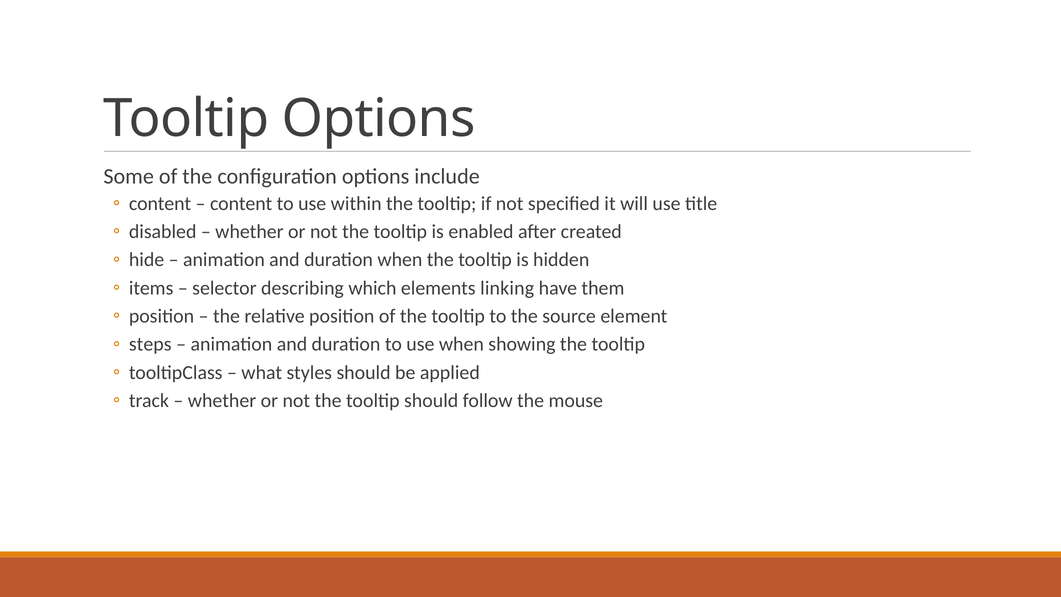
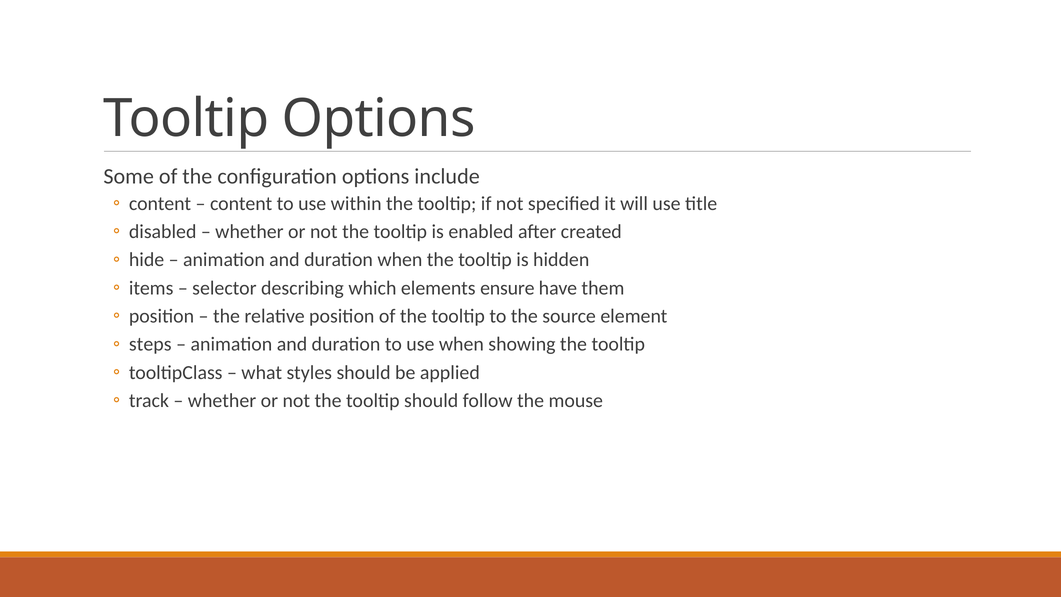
linking: linking -> ensure
